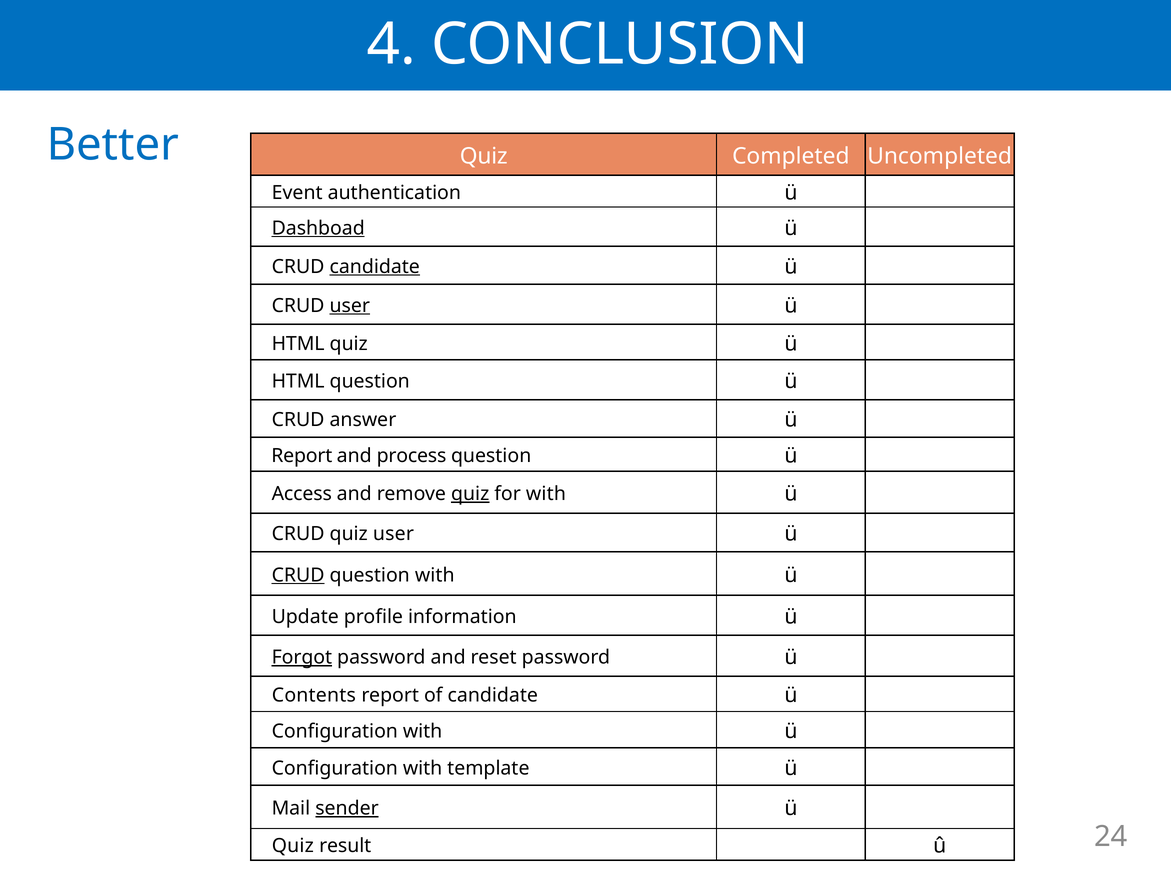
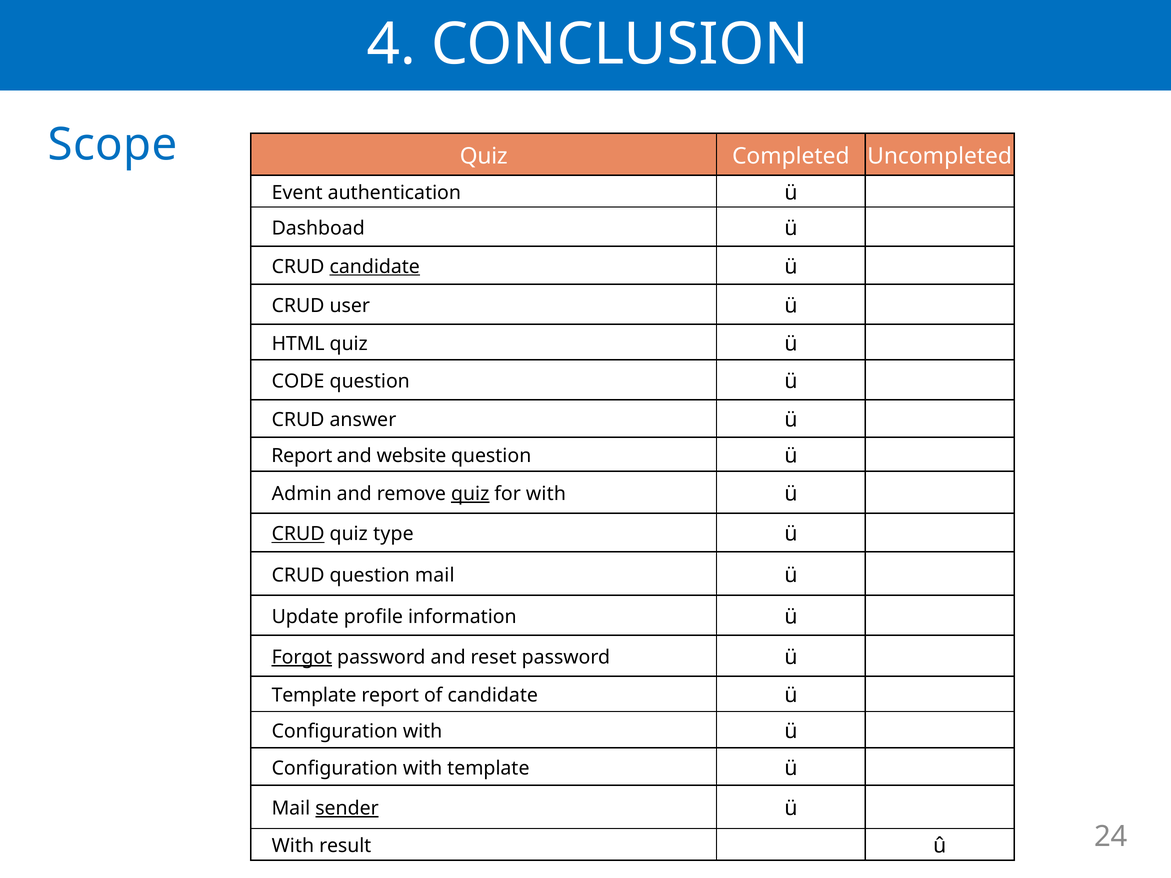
Better: Better -> Scope
Dashboad underline: present -> none
user at (350, 306) underline: present -> none
HTML at (298, 381): HTML -> CODE
process: process -> website
Access: Access -> Admin
CRUD at (298, 534) underline: none -> present
quiz user: user -> type
CRUD at (298, 575) underline: present -> none
question with: with -> mail
Contents at (314, 696): Contents -> Template
Quiz at (293, 846): Quiz -> With
